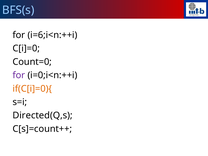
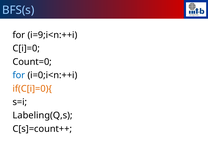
i=6;i<n:++i: i=6;i<n:++i -> i=9;i<n:++i
for at (19, 75) colour: purple -> blue
Directed(Q,s: Directed(Q,s -> Labeling(Q,s
